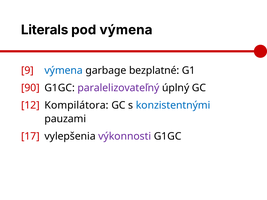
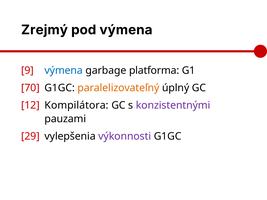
Literals: Literals -> Zrejmý
bezplatné: bezplatné -> platforma
90: 90 -> 70
paralelizovateľný colour: purple -> orange
konzistentnými colour: blue -> purple
17: 17 -> 29
